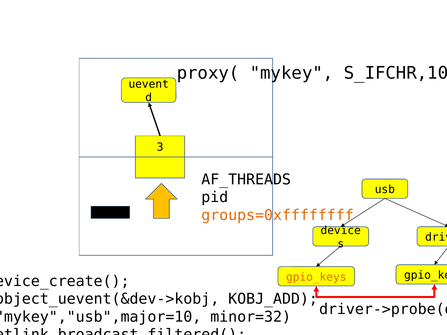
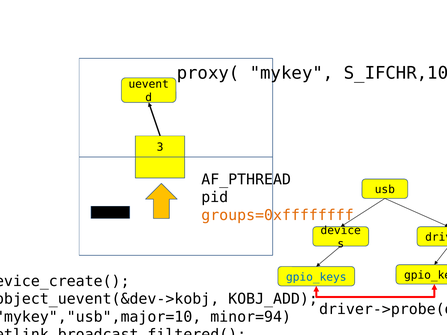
AF_THREADS: AF_THREADS -> AF_PTHREAD
gpio_keys at (316, 277) colour: orange -> blue
minor=32: minor=32 -> minor=94
